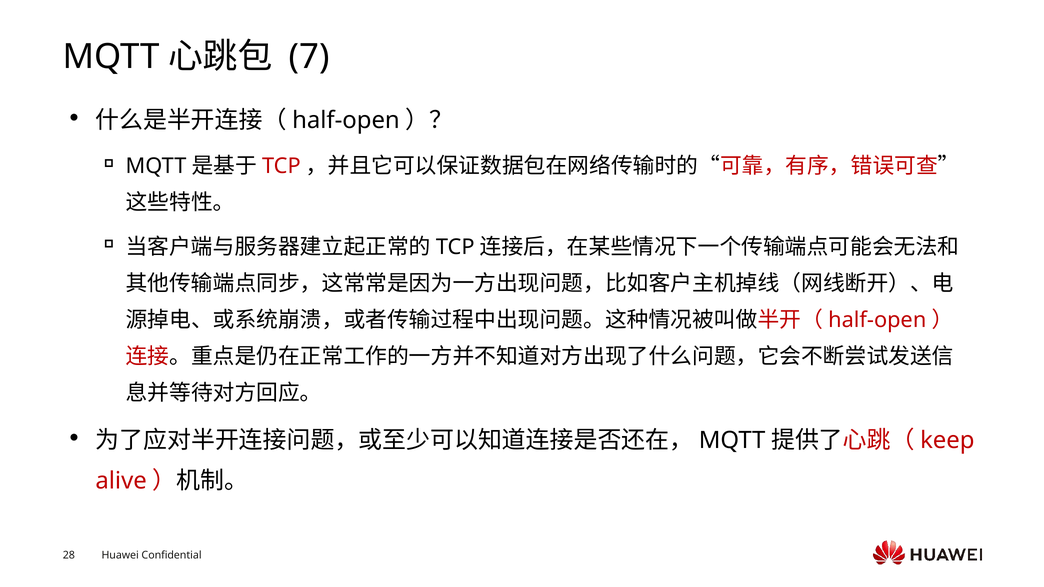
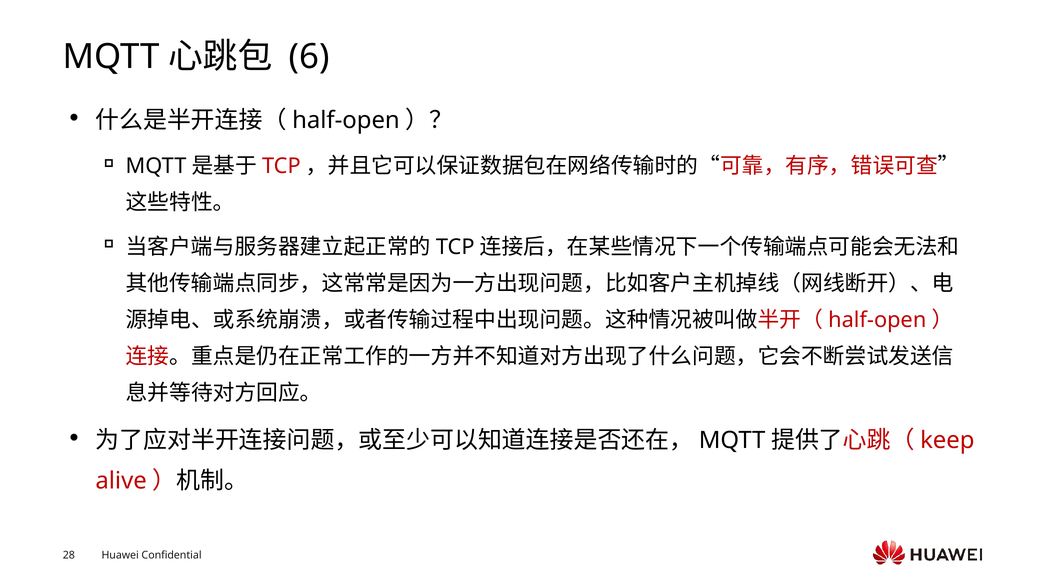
7: 7 -> 6
